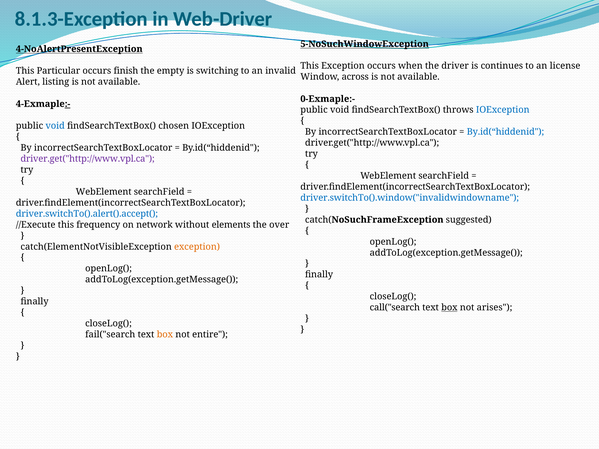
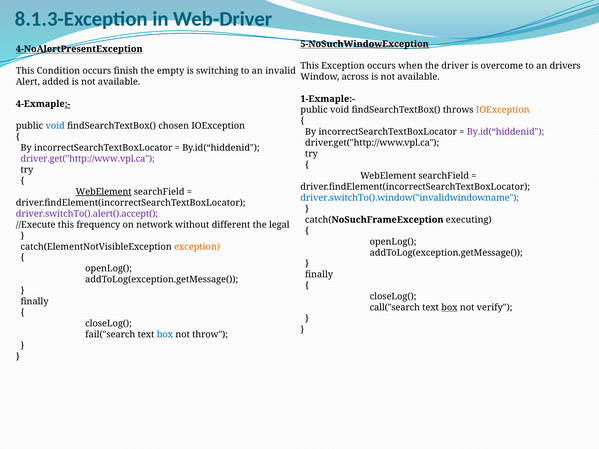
continues: continues -> overcome
license: license -> drivers
Particular: Particular -> Condition
listing: listing -> added
0-Exmaple:-: 0-Exmaple:- -> 1-Exmaple:-
IOException at (503, 110) colour: blue -> orange
By.id(“hiddenid at (505, 132) colour: blue -> purple
WebElement at (104, 192) underline: none -> present
driver.switchTo().alert().accept( colour: blue -> purple
suggested: suggested -> executing
elements: elements -> different
over: over -> legal
arises: arises -> verify
box at (165, 335) colour: orange -> blue
entire: entire -> throw
